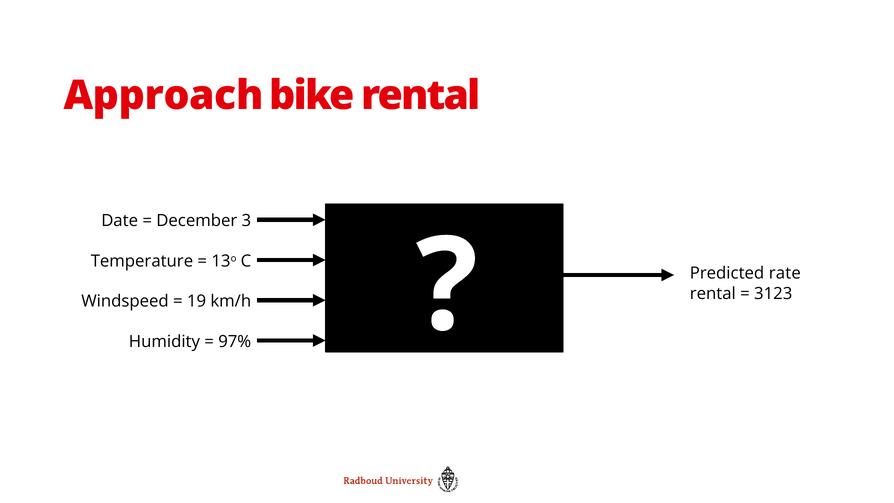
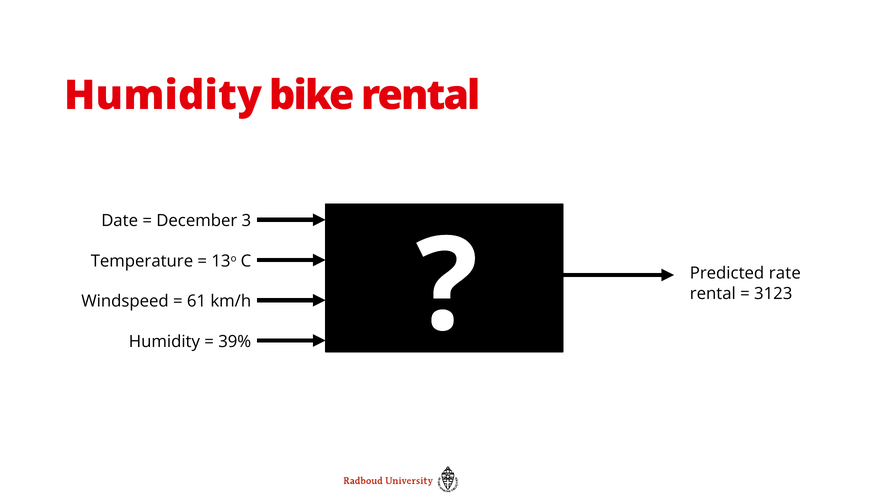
Approach at (164, 96): Approach -> Humidity
19: 19 -> 61
97%: 97% -> 39%
